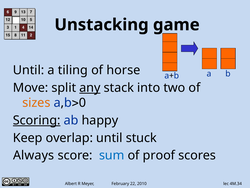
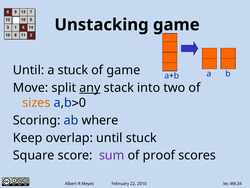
a tiling: tiling -> stuck
of horse: horse -> game
Scoring underline: present -> none
happy: happy -> where
Always: Always -> Square
sum colour: blue -> purple
